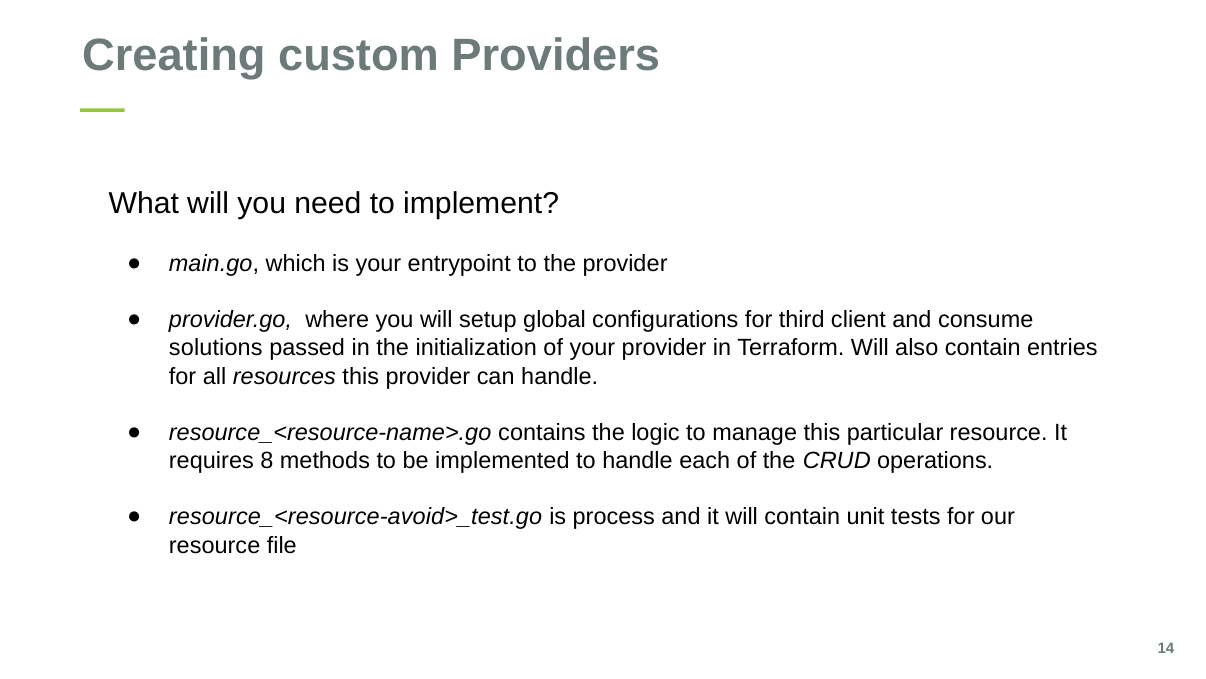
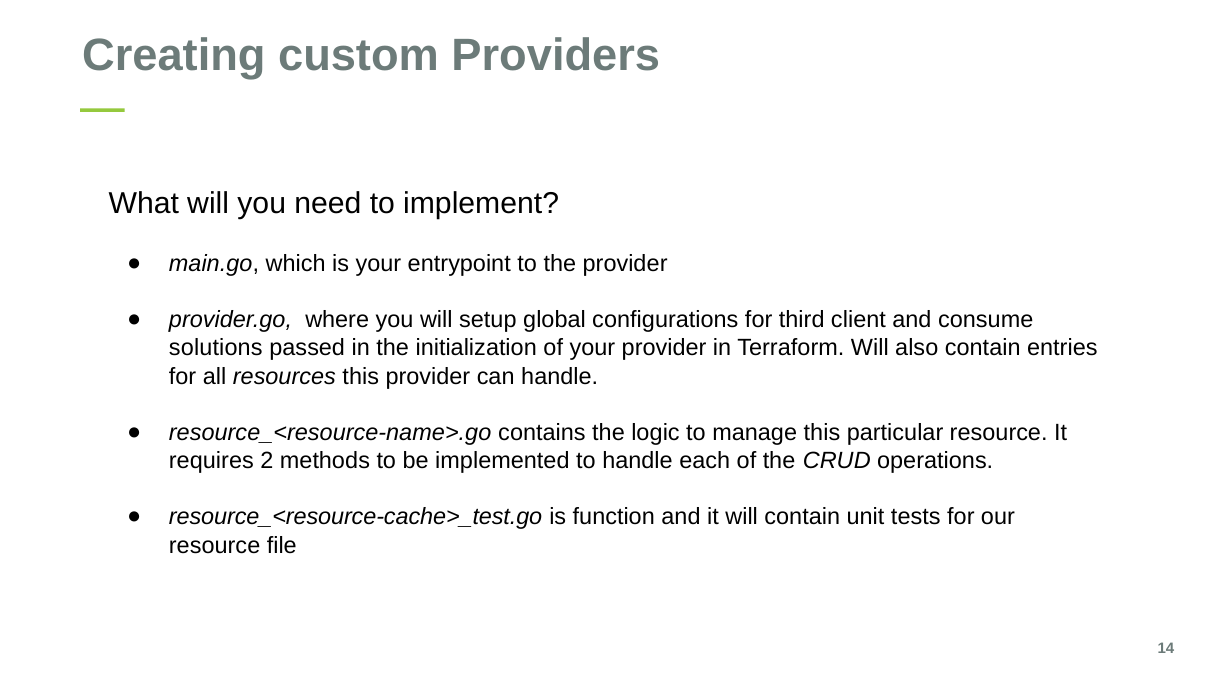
8: 8 -> 2
resource_<resource-avoid>_test.go: resource_<resource-avoid>_test.go -> resource_<resource-cache>_test.go
process: process -> function
